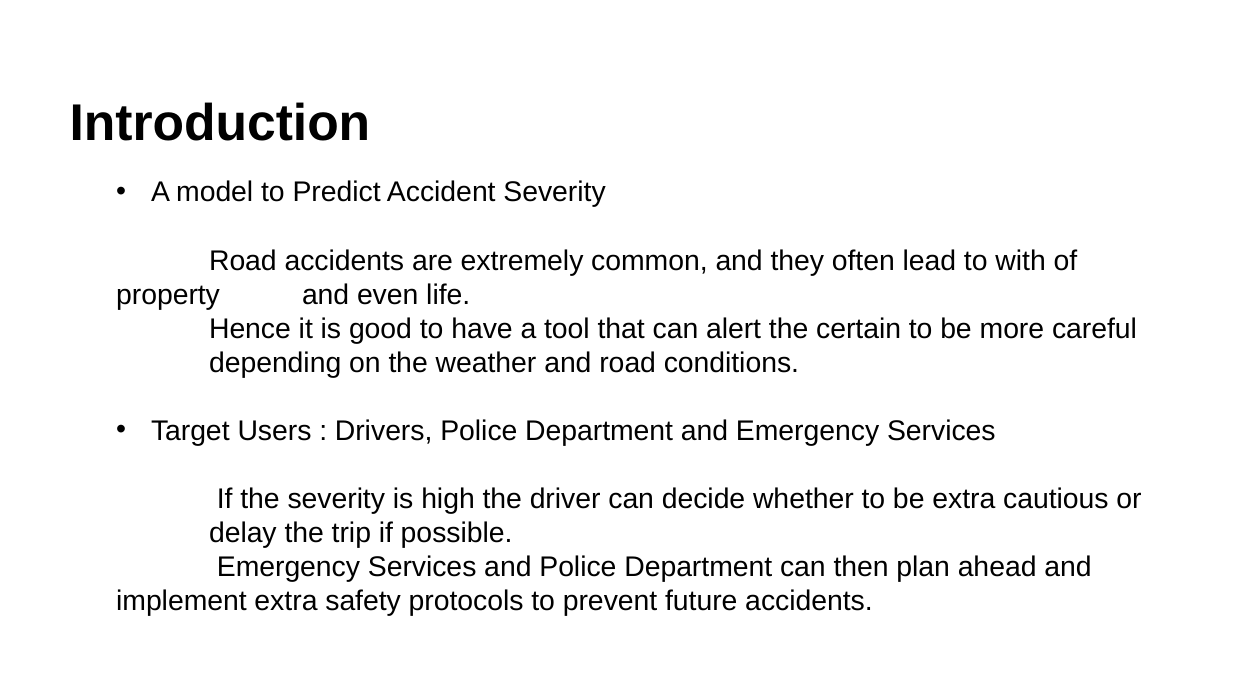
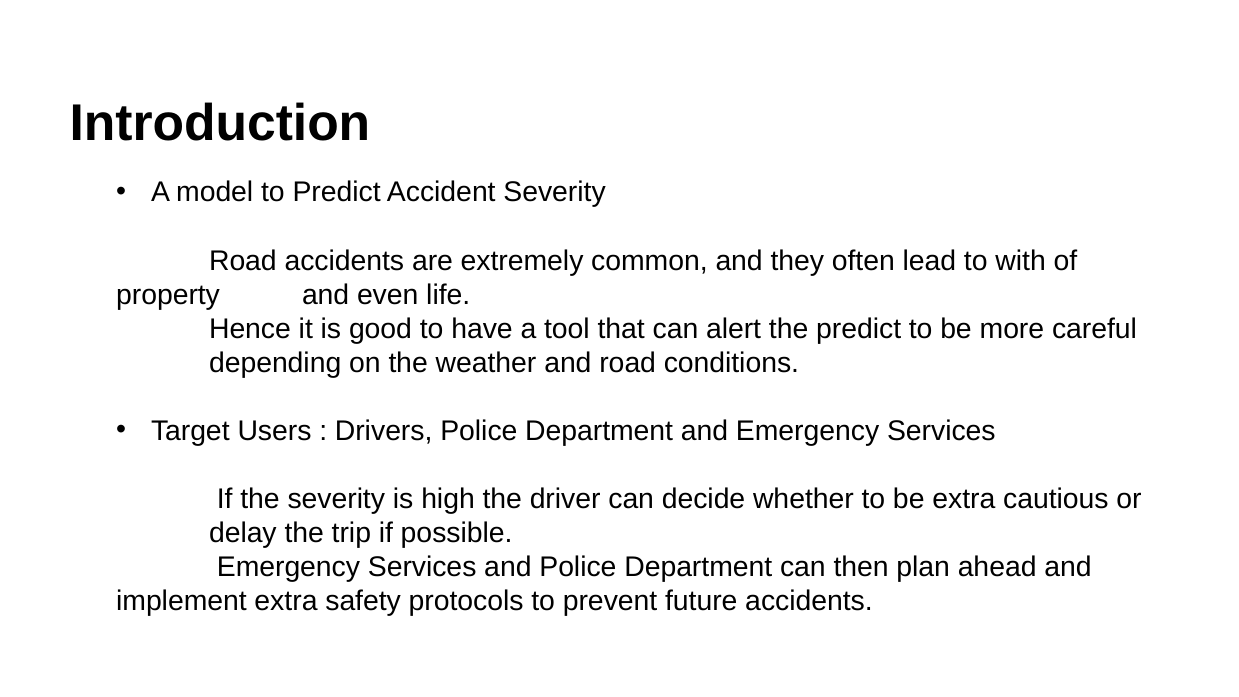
the certain: certain -> predict
